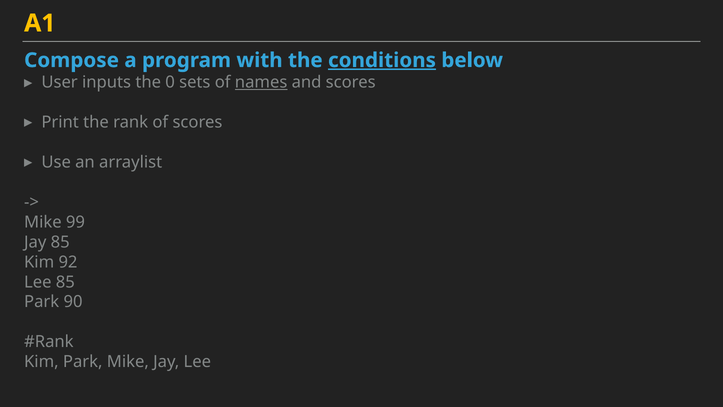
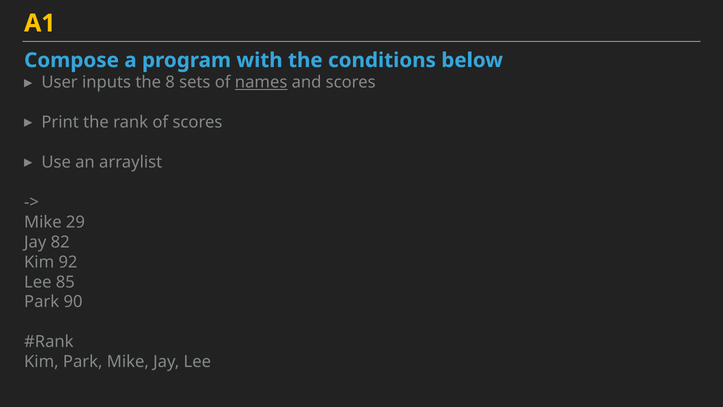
conditions underline: present -> none
0: 0 -> 8
99: 99 -> 29
Jay 85: 85 -> 82
